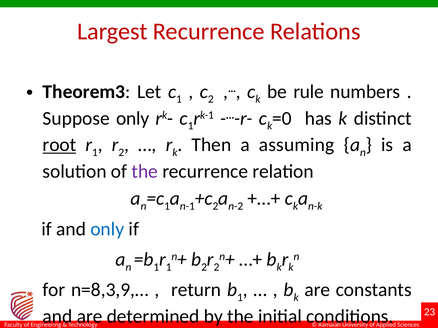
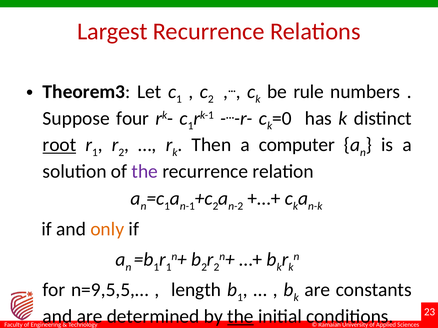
Suppose only: only -> four
assuming: assuming -> computer
only at (107, 229) colour: blue -> orange
n=8,3,9,…: n=8,3,9,… -> n=9,5,5,…
return: return -> length
the at (240, 317) underline: none -> present
